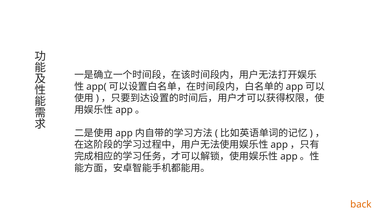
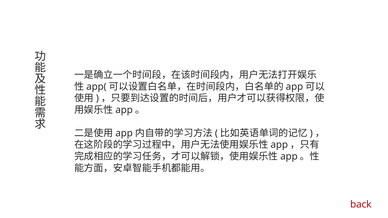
back colour: orange -> red
